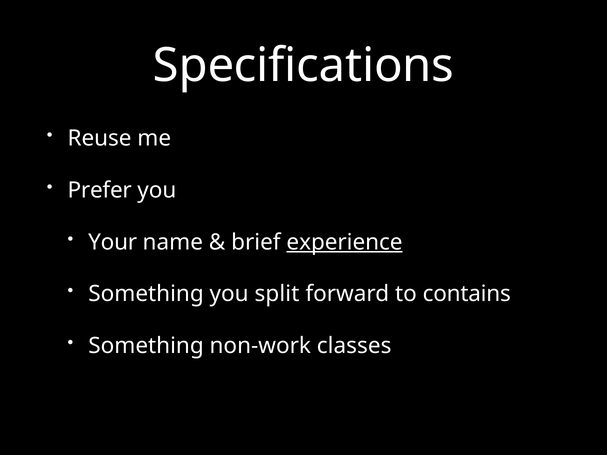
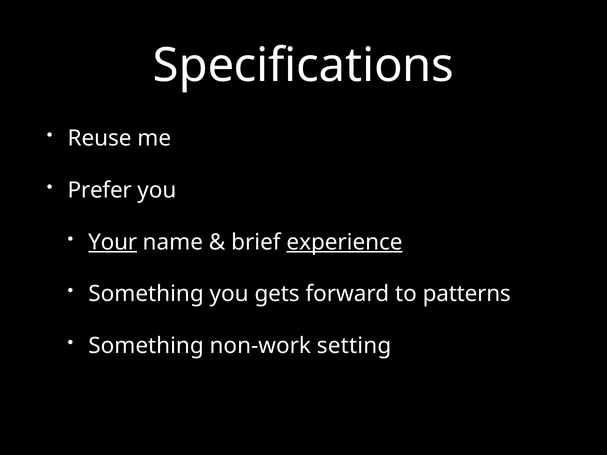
Your underline: none -> present
split: split -> gets
contains: contains -> patterns
classes: classes -> setting
